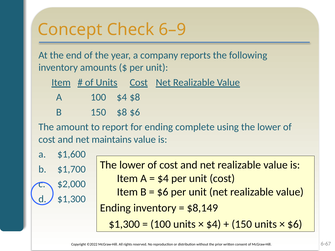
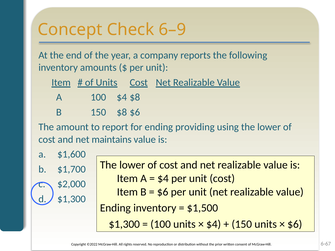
complete: complete -> providing
$8,149: $8,149 -> $1,500
